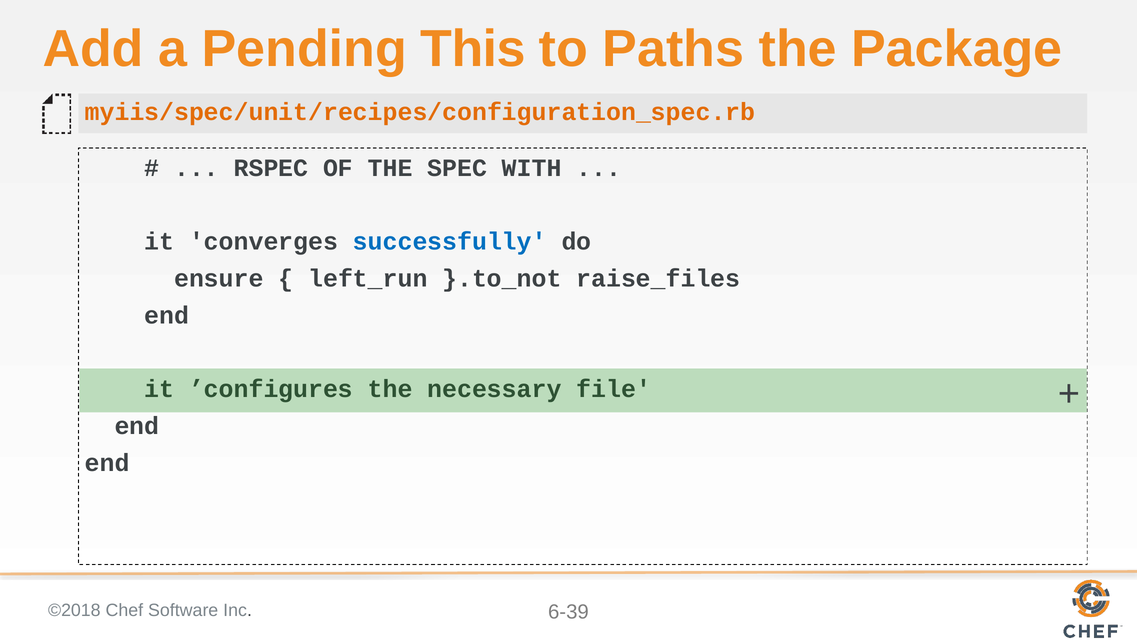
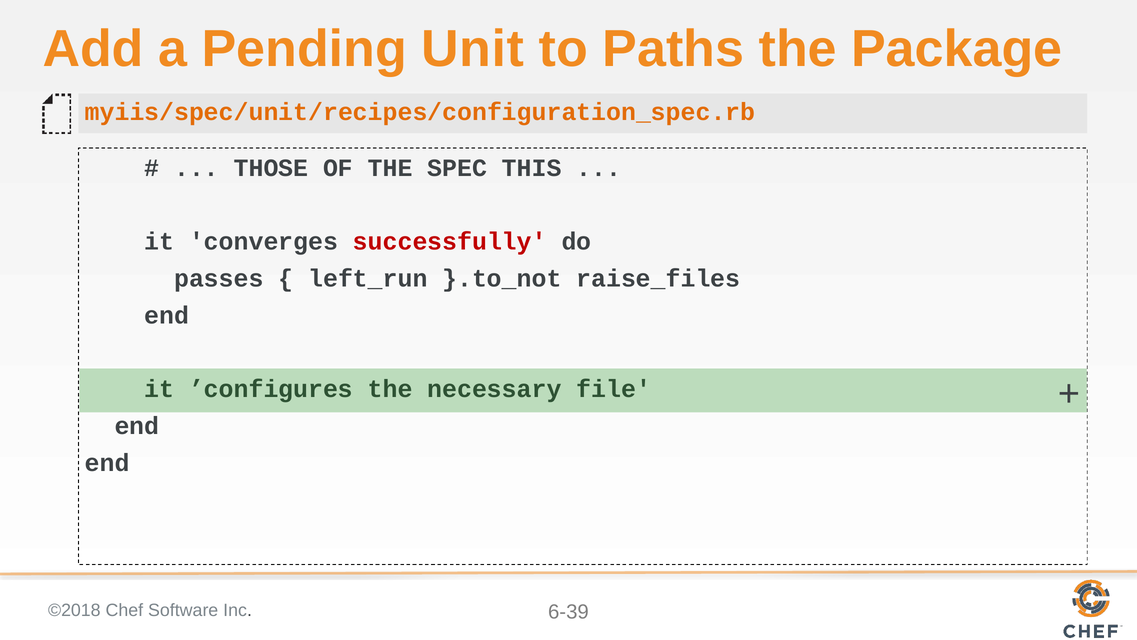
This: This -> Unit
RSPEC: RSPEC -> THOSE
WITH: WITH -> THIS
successfully colour: blue -> red
ensure: ensure -> passes
